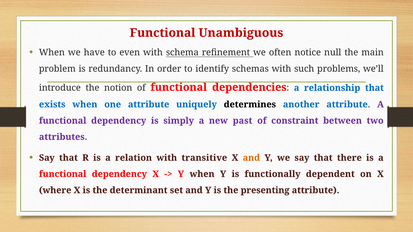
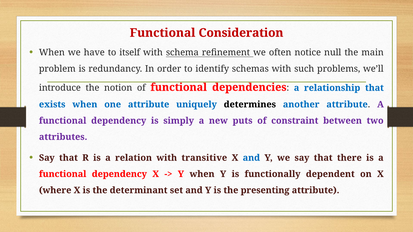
Unambiguous: Unambiguous -> Consideration
even: even -> itself
past: past -> puts
and at (251, 158) colour: orange -> blue
